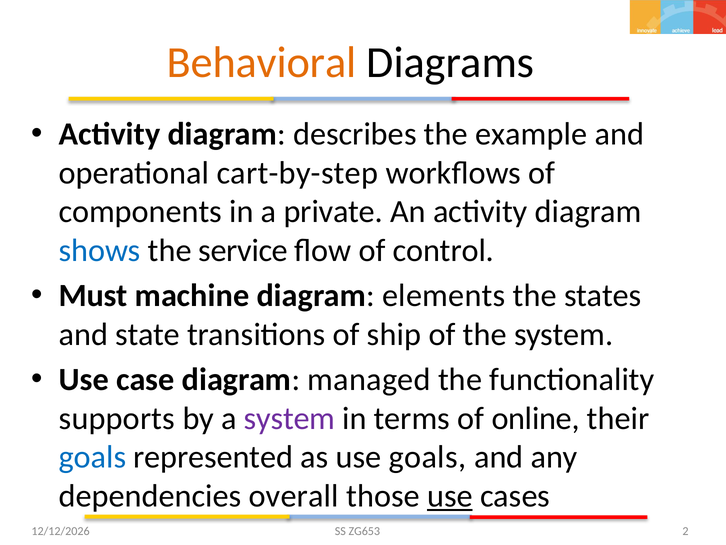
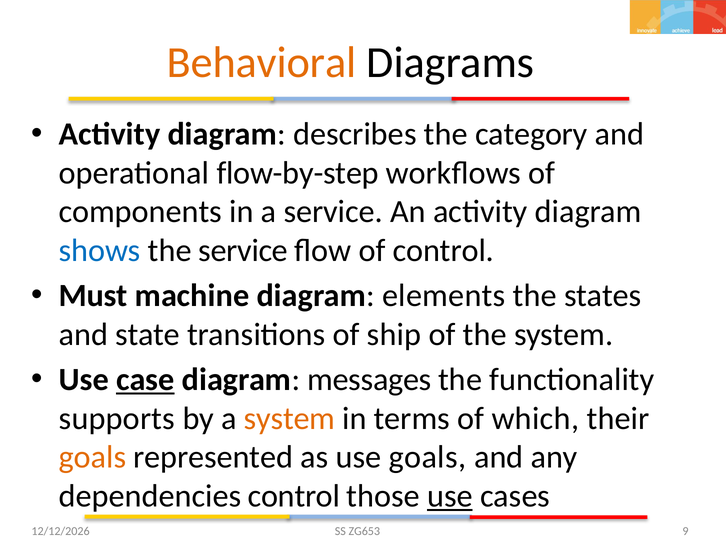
example: example -> category
cart-by-step: cart-by-step -> flow-by-step
a private: private -> service
case underline: none -> present
managed: managed -> messages
system at (290, 418) colour: purple -> orange
online: online -> which
goals at (92, 457) colour: blue -> orange
dependencies overall: overall -> control
2: 2 -> 9
